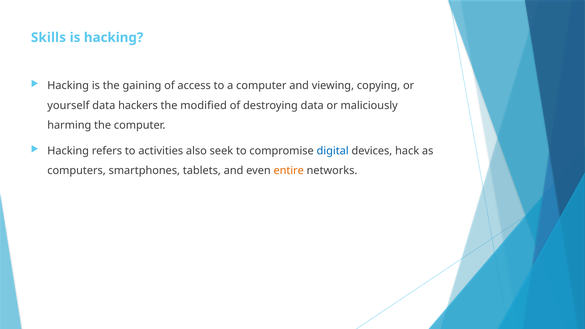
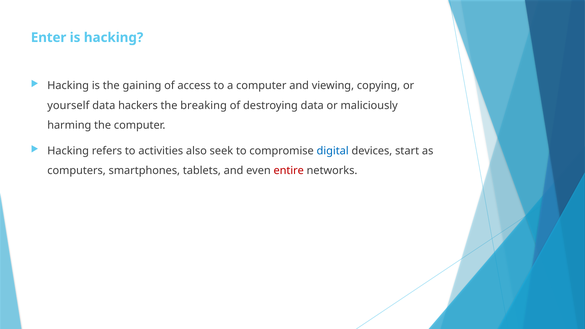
Skills: Skills -> Enter
modified: modified -> breaking
hack: hack -> start
entire colour: orange -> red
